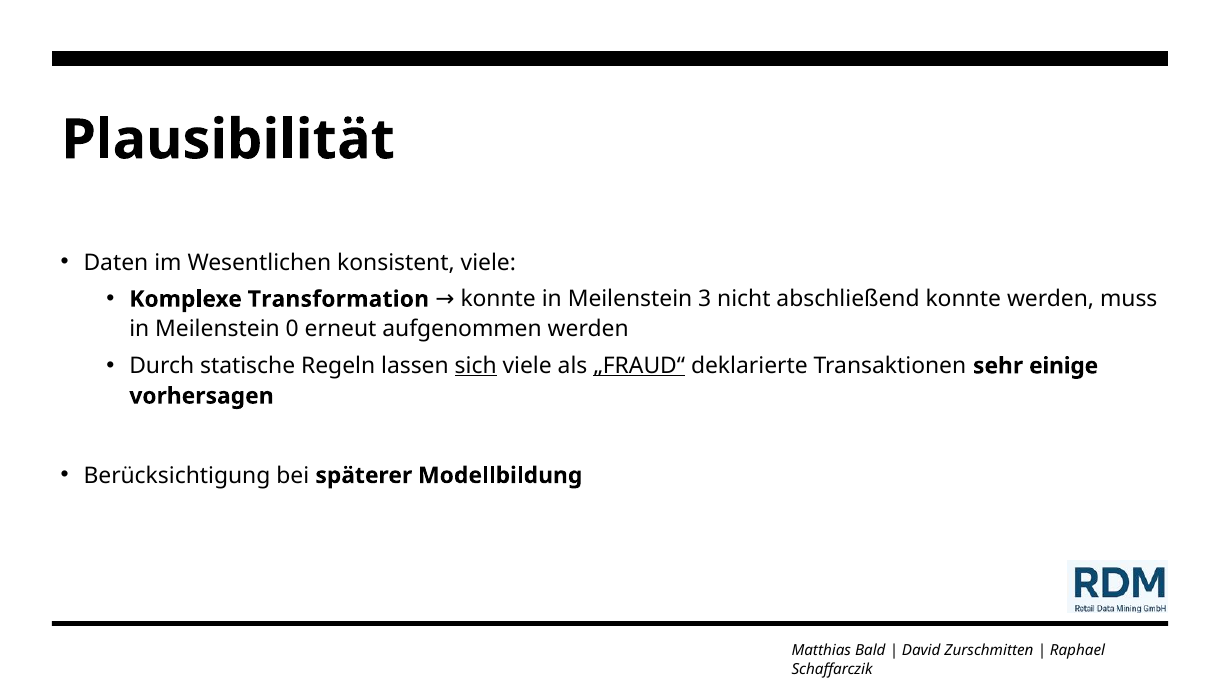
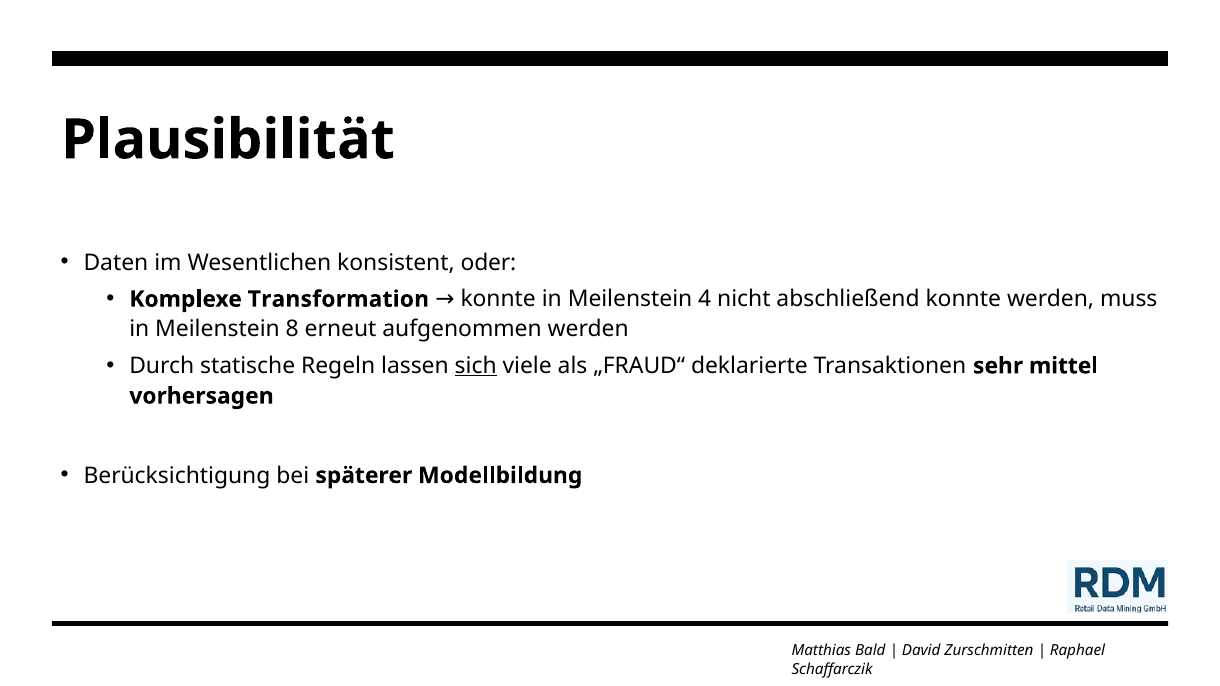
konsistent viele: viele -> oder
3: 3 -> 4
0: 0 -> 8
„FRAUD“ underline: present -> none
einige: einige -> mittel
